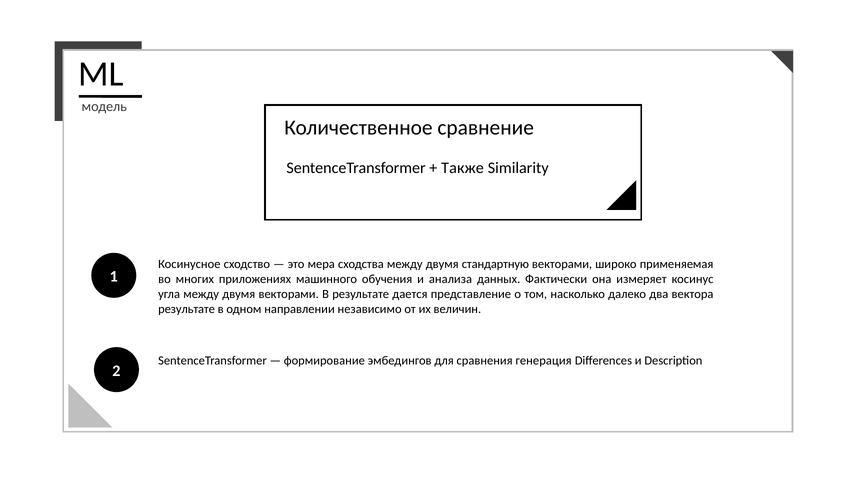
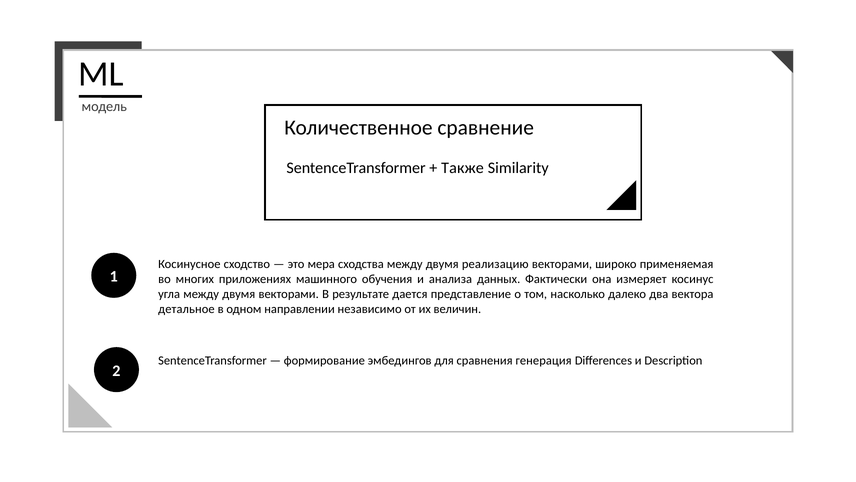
стандартную: стандартную -> реализацию
результате at (187, 309): результате -> детальное
